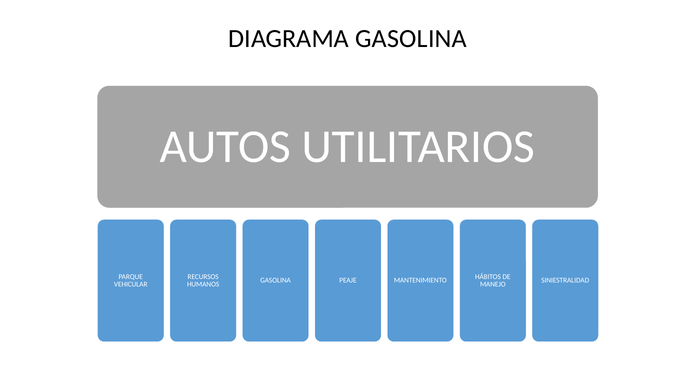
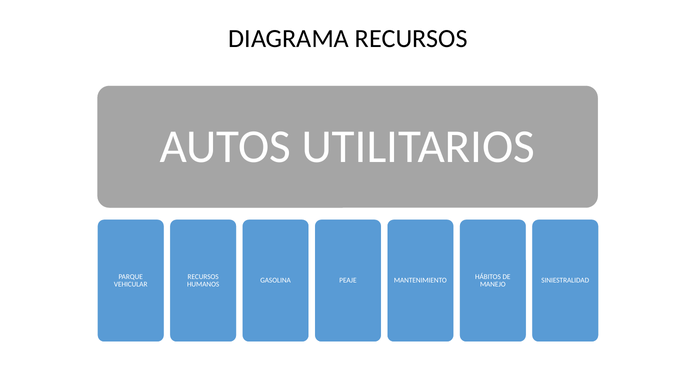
DIAGRAMA GASOLINA: GASOLINA -> RECURSOS
